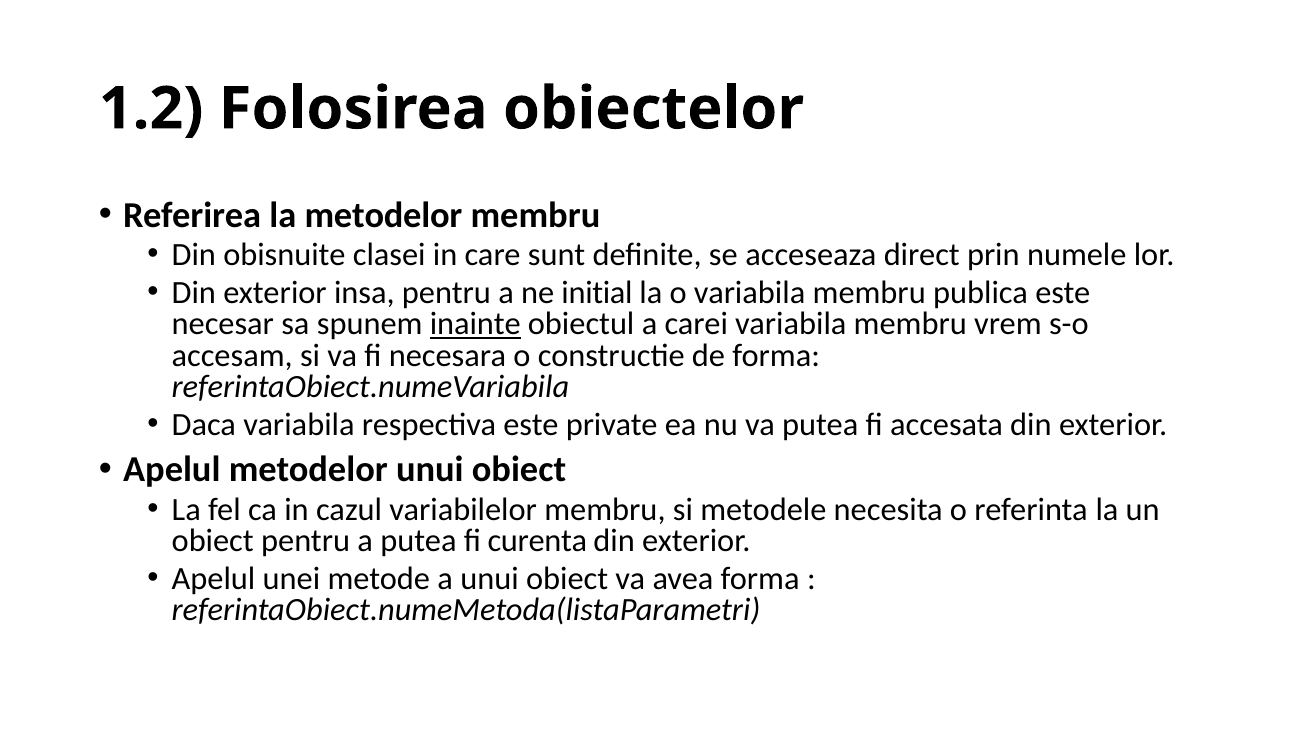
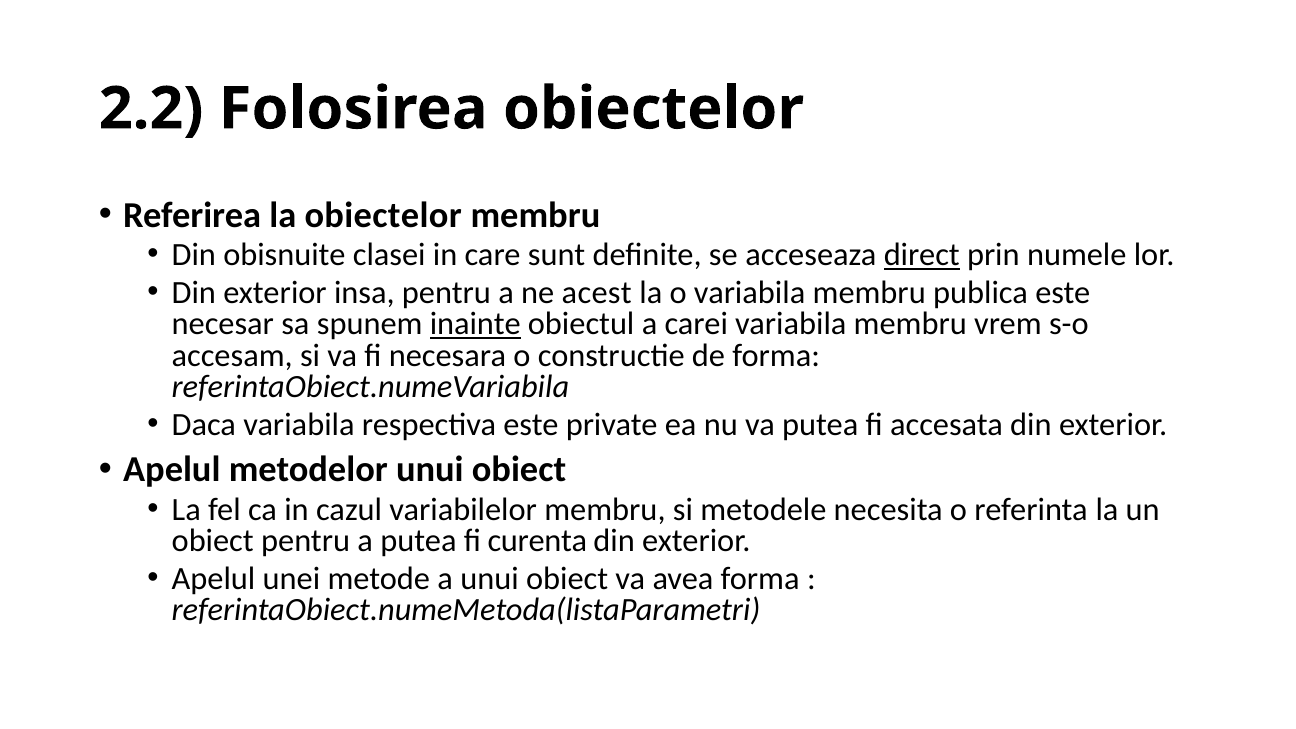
1.2: 1.2 -> 2.2
la metodelor: metodelor -> obiectelor
direct underline: none -> present
initial: initial -> acest
